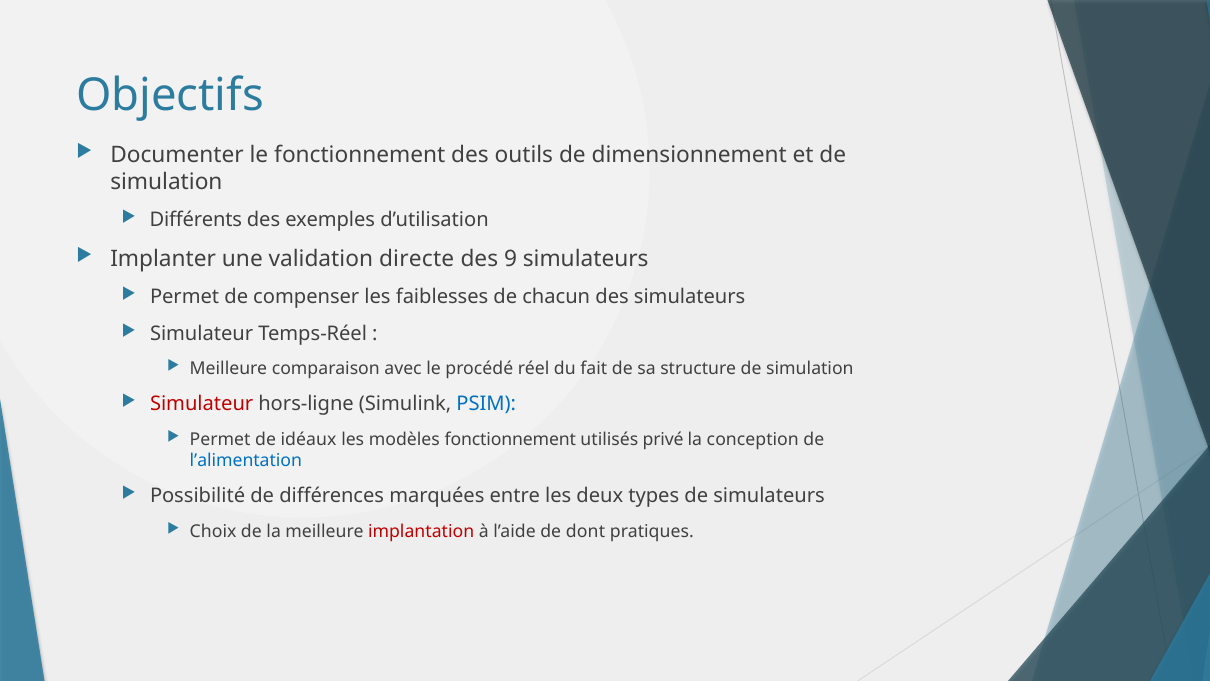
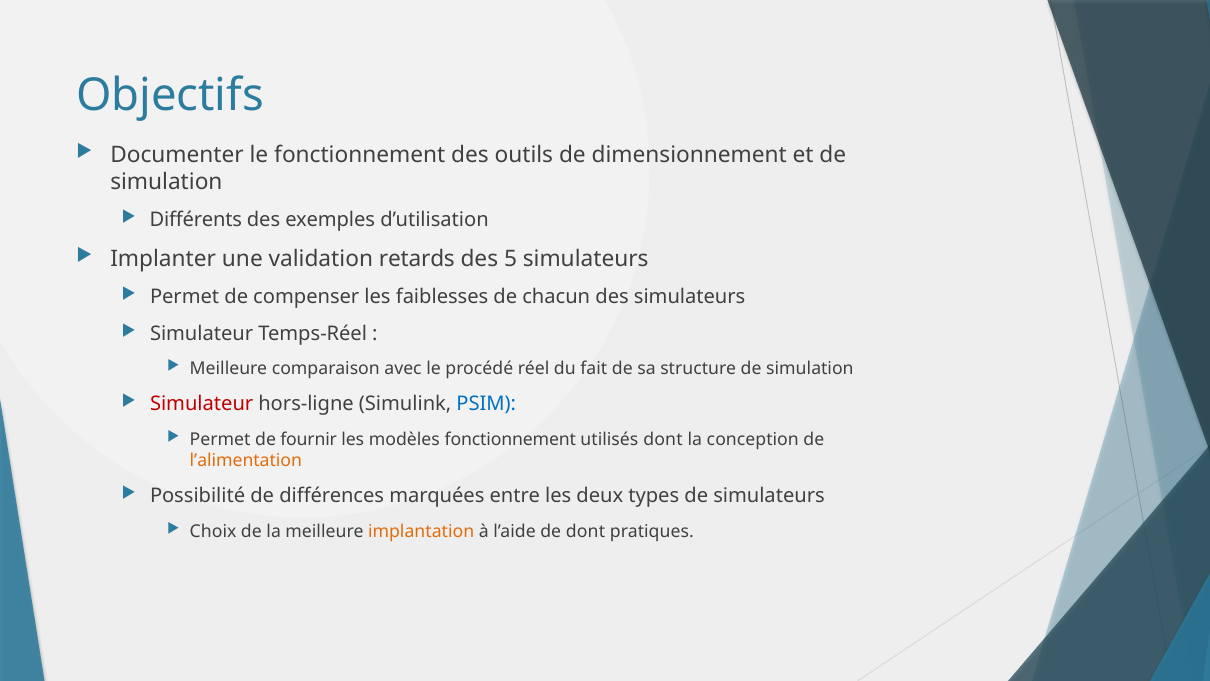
directe: directe -> retards
9: 9 -> 5
idéaux: idéaux -> fournir
utilisés privé: privé -> dont
l’alimentation colour: blue -> orange
implantation colour: red -> orange
